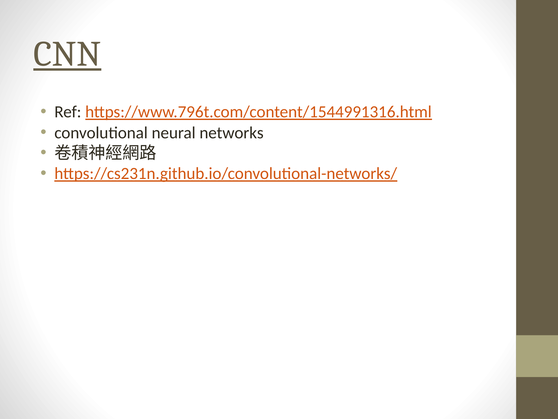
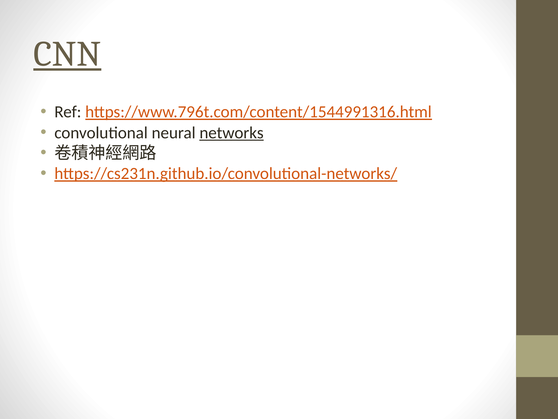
networks underline: none -> present
